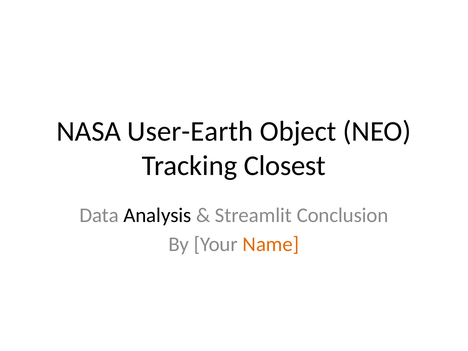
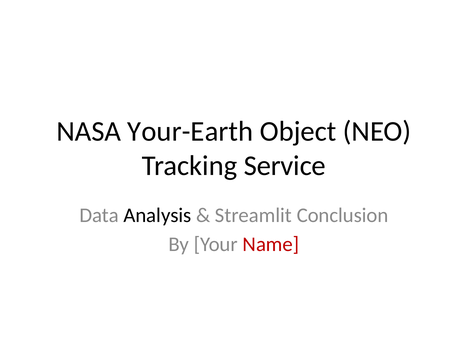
User-Earth: User-Earth -> Your-Earth
Closest: Closest -> Service
Name colour: orange -> red
